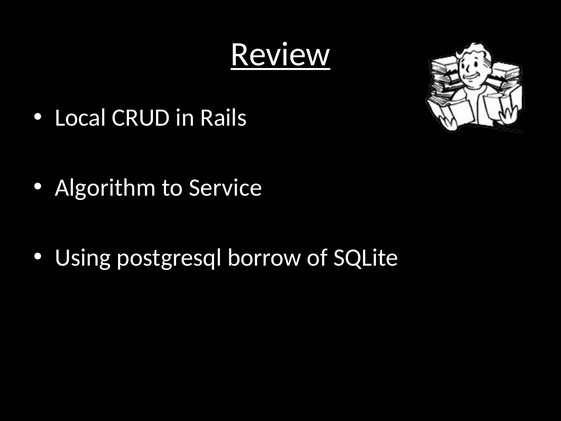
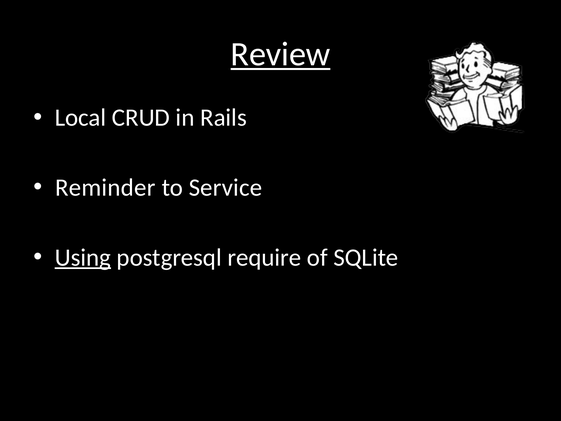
Algorithm: Algorithm -> Reminder
Using underline: none -> present
borrow: borrow -> require
